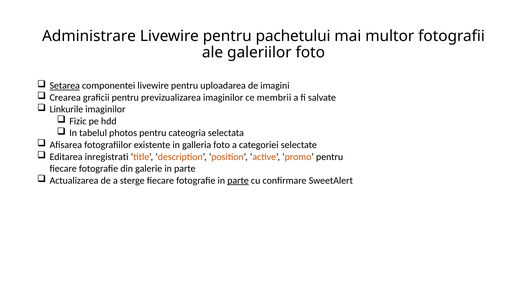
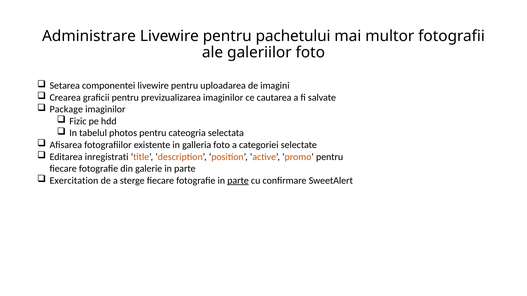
Setarea underline: present -> none
membrii: membrii -> cautarea
Linkurile: Linkurile -> Package
Actualizarea: Actualizarea -> Exercitation
